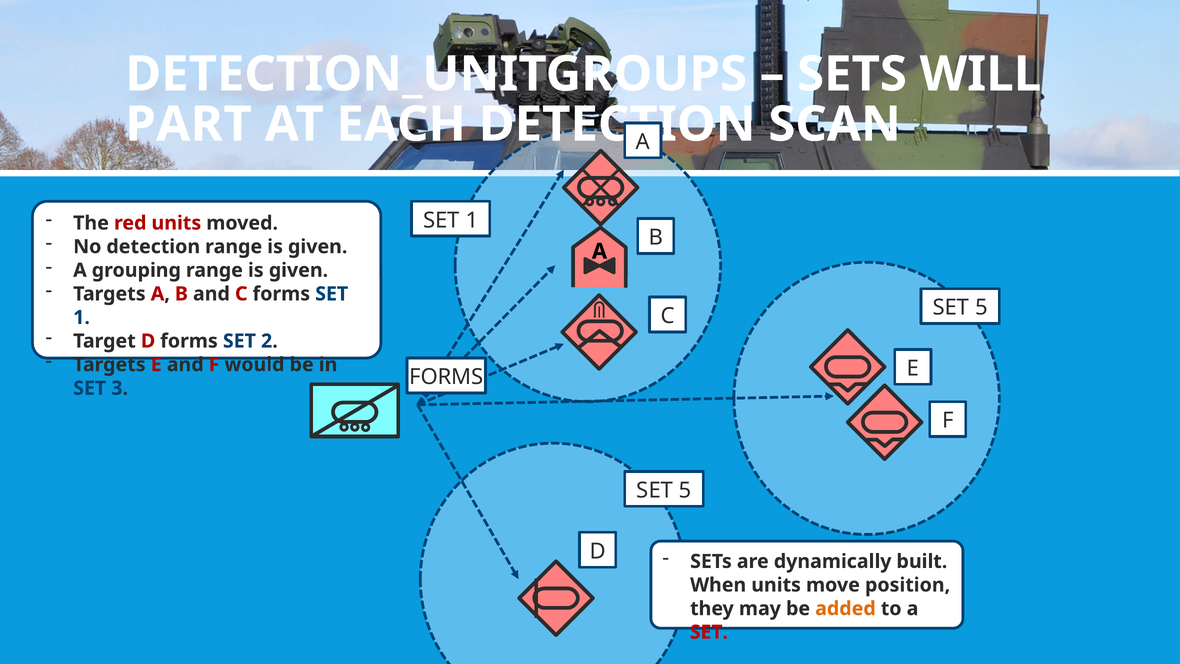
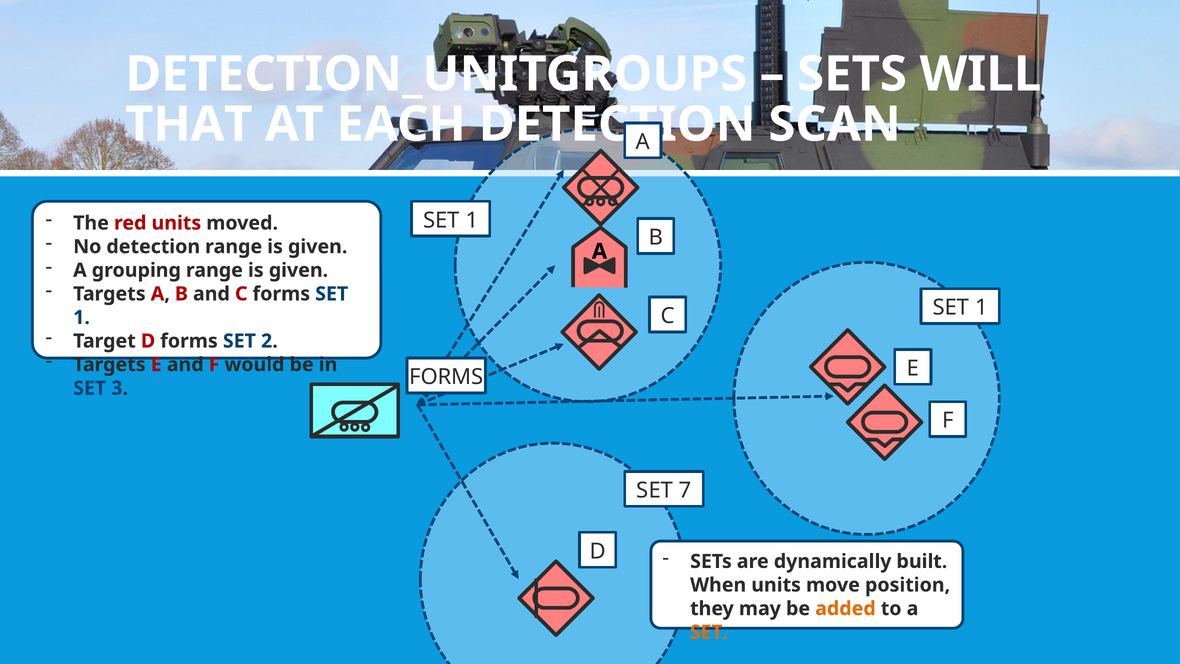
PART: PART -> THAT
5 at (981, 308): 5 -> 1
5 at (685, 490): 5 -> 7
SET at (709, 632) colour: red -> orange
